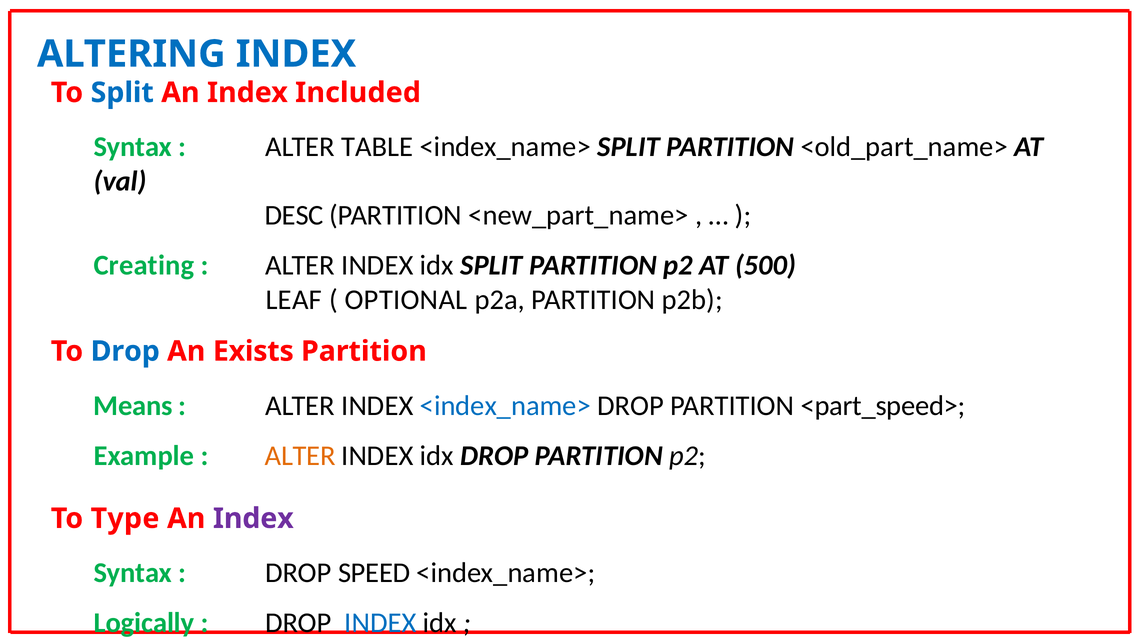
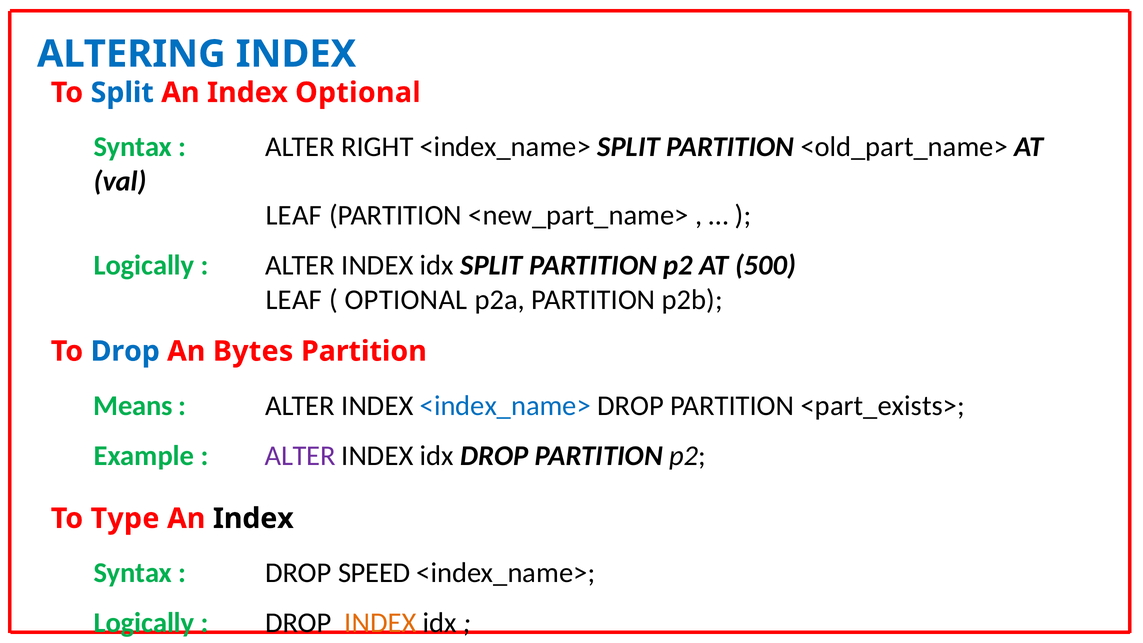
Index Included: Included -> Optional
TABLE: TABLE -> RIGHT
DESC at (294, 216): DESC -> LEAF
Creating at (144, 266): Creating -> Logically
Exists: Exists -> Bytes
<part_speed>: <part_speed> -> <part_exists>
ALTER at (300, 456) colour: orange -> purple
Index at (253, 518) colour: purple -> black
INDEX at (380, 623) colour: blue -> orange
